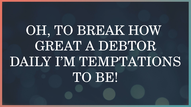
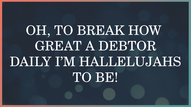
TEMPTATIONS: TEMPTATIONS -> HALLELUJAHS
